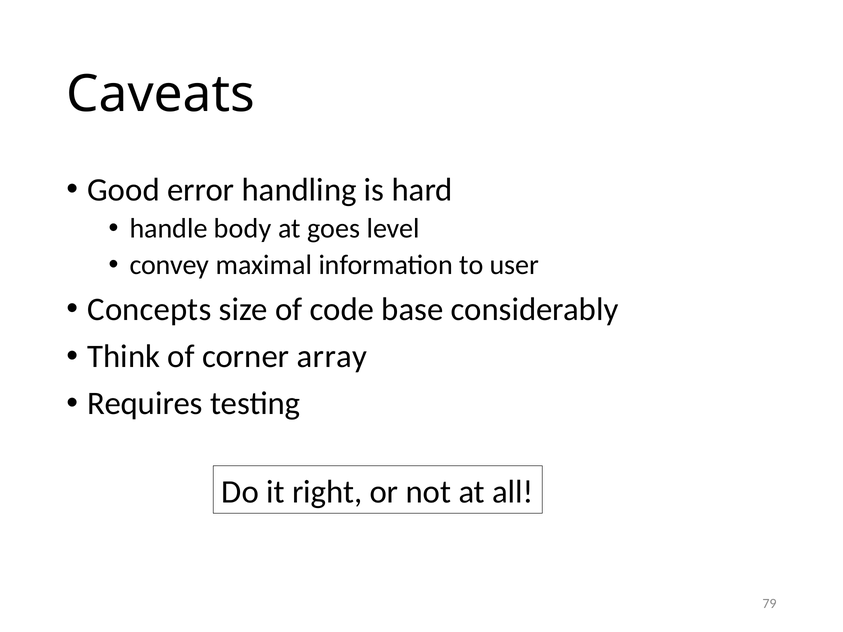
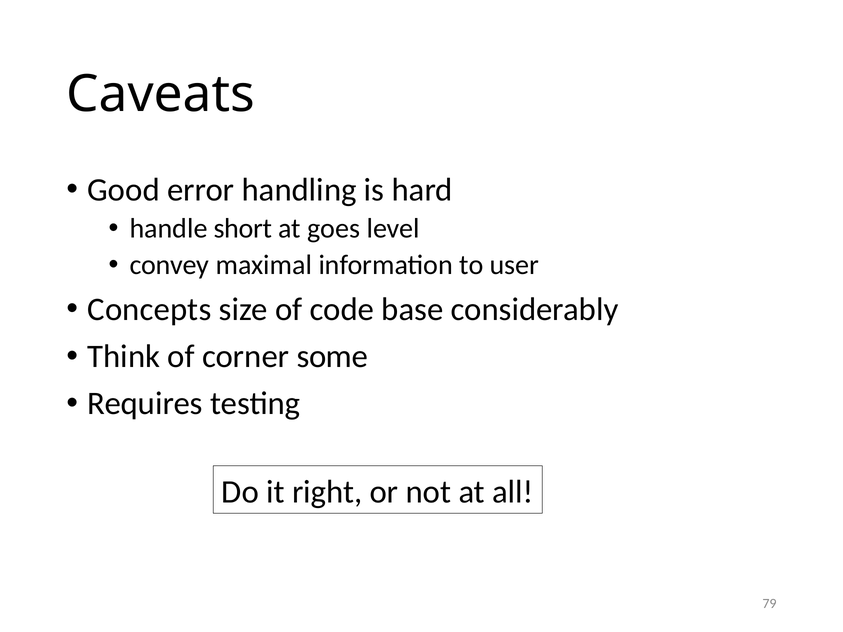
body: body -> short
array: array -> some
